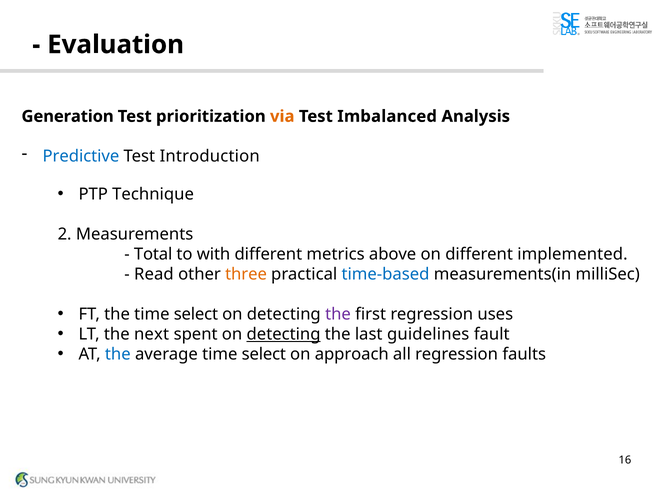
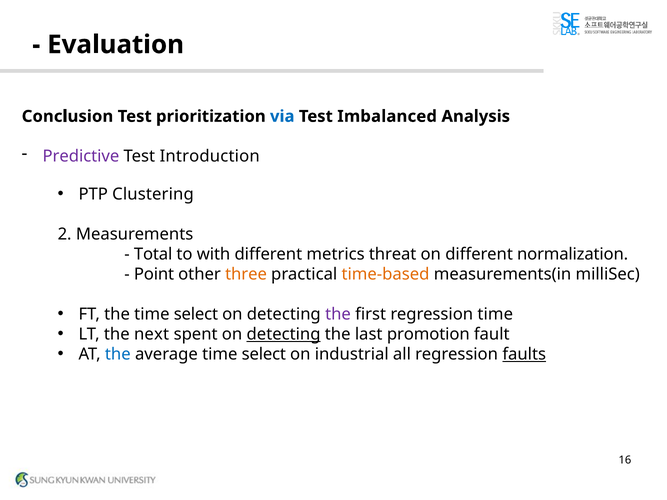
Generation: Generation -> Conclusion
via colour: orange -> blue
Predictive colour: blue -> purple
Technique: Technique -> Clustering
above: above -> threat
implemented: implemented -> normalization
Read: Read -> Point
time-based colour: blue -> orange
regression uses: uses -> time
guidelines: guidelines -> promotion
approach: approach -> industrial
faults underline: none -> present
